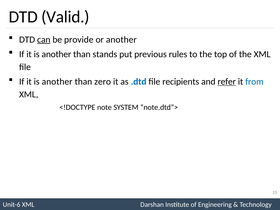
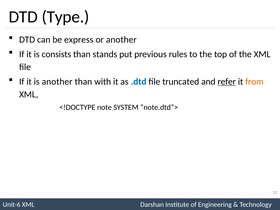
Valid: Valid -> Type
can underline: present -> none
provide: provide -> express
another at (56, 54): another -> consists
zero: zero -> with
recipients: recipients -> truncated
from colour: blue -> orange
